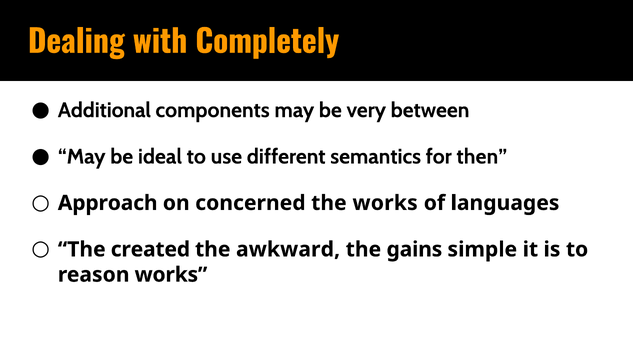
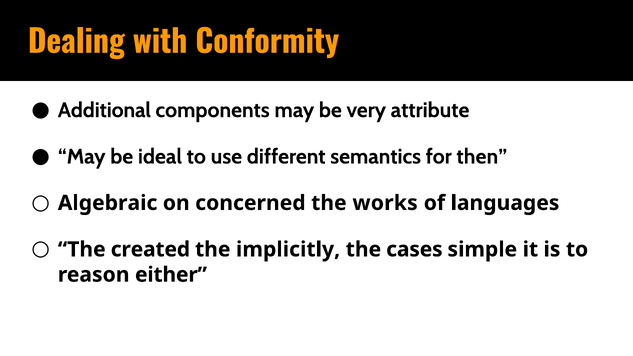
Completely: Completely -> Conformity
between: between -> attribute
Approach: Approach -> Algebraic
awkward: awkward -> implicitly
gains: gains -> cases
reason works: works -> either
